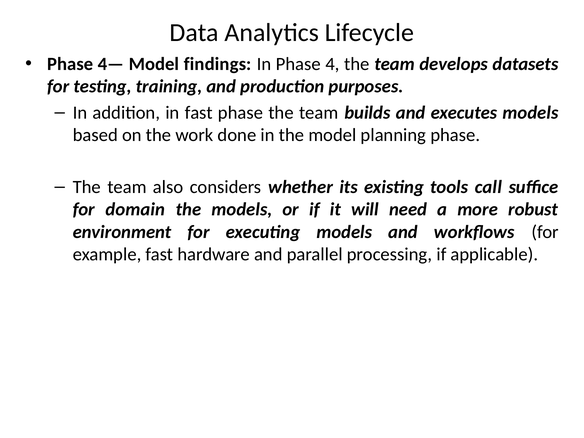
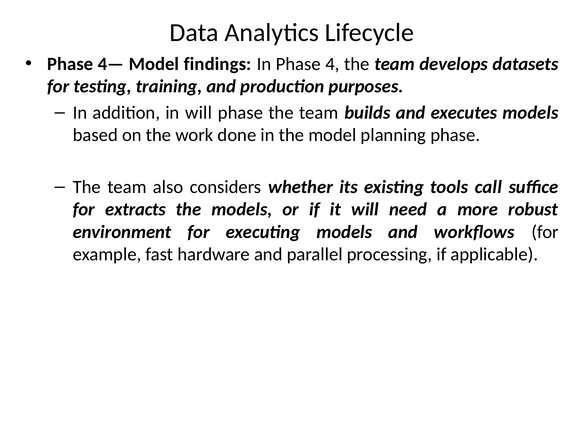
in fast: fast -> will
domain: domain -> extracts
